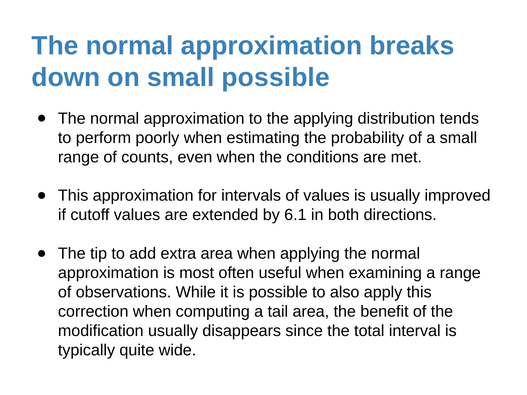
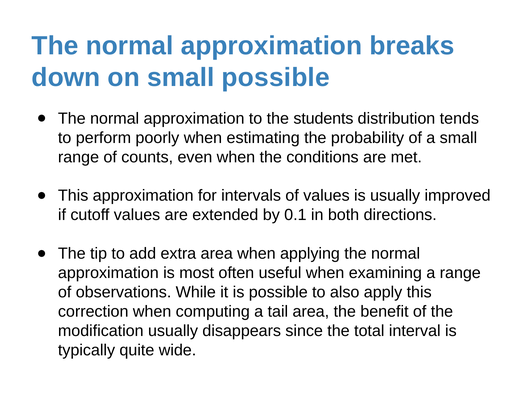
the applying: applying -> students
6.1: 6.1 -> 0.1
